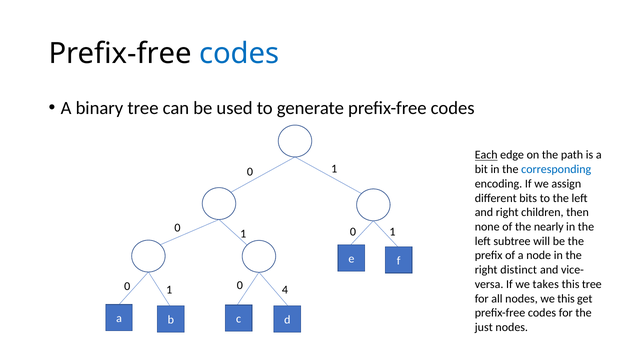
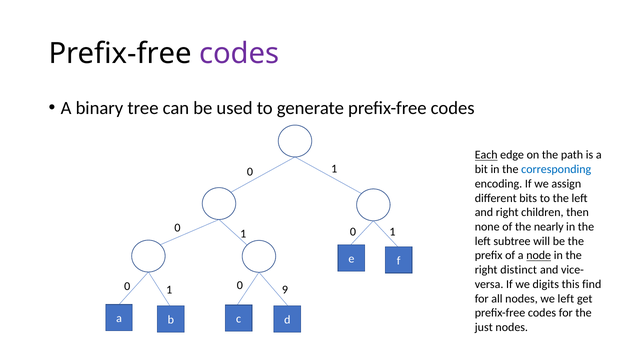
codes at (239, 54) colour: blue -> purple
node underline: none -> present
takes: takes -> digits
this tree: tree -> find
4: 4 -> 9
we this: this -> left
